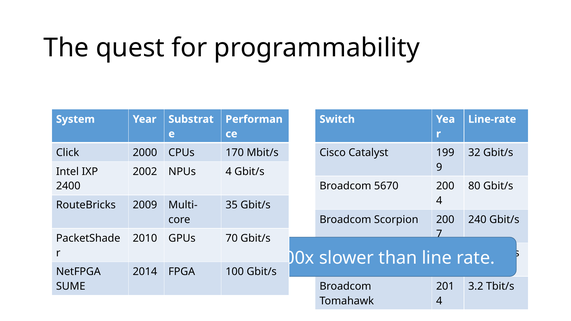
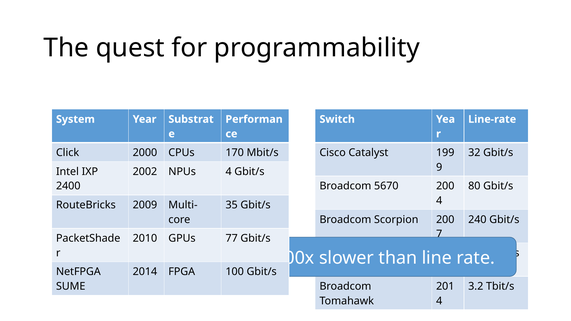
70: 70 -> 77
